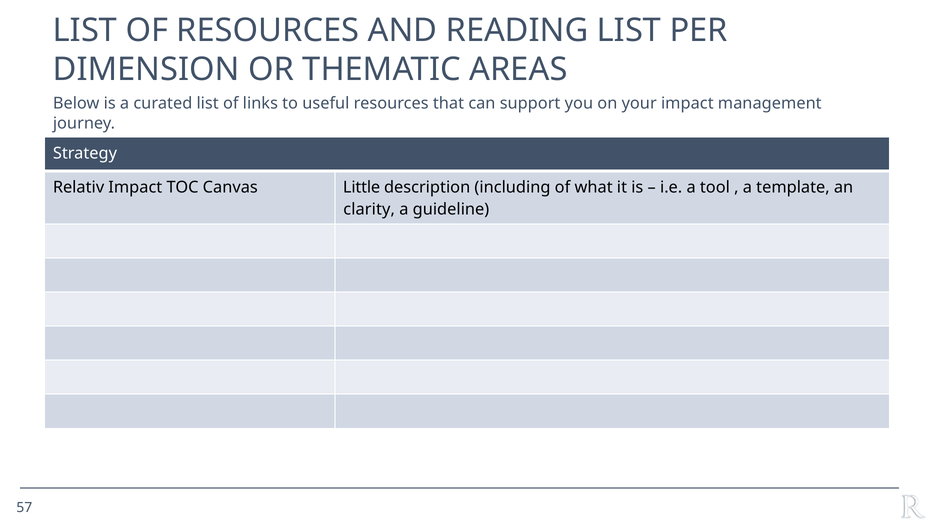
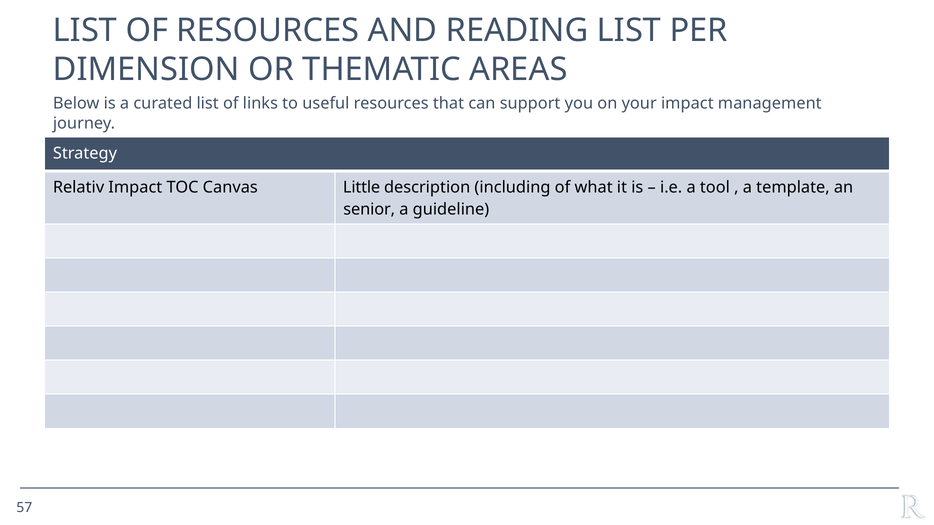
clarity: clarity -> senior
